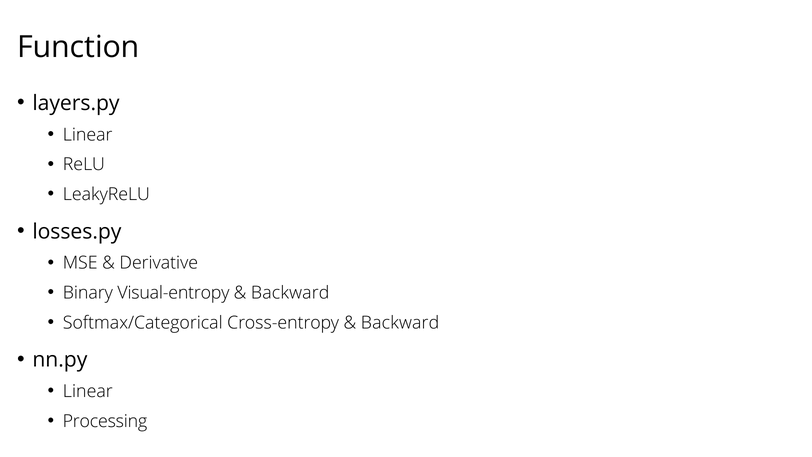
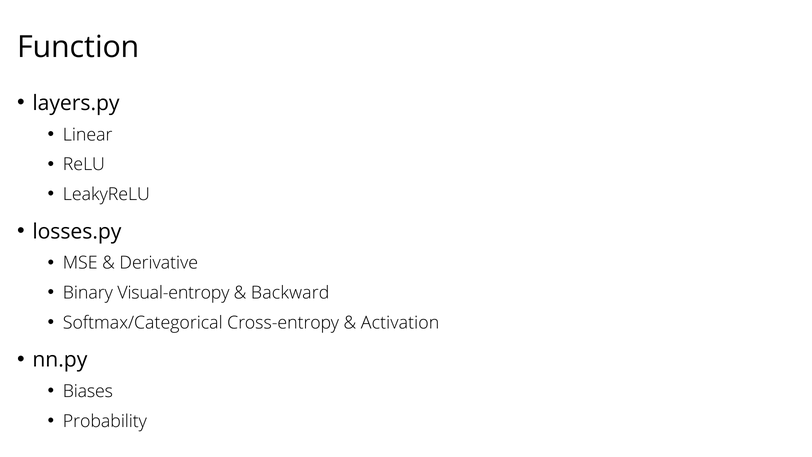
Backward at (400, 323): Backward -> Activation
Linear at (88, 391): Linear -> Biases
Processing: Processing -> Probability
